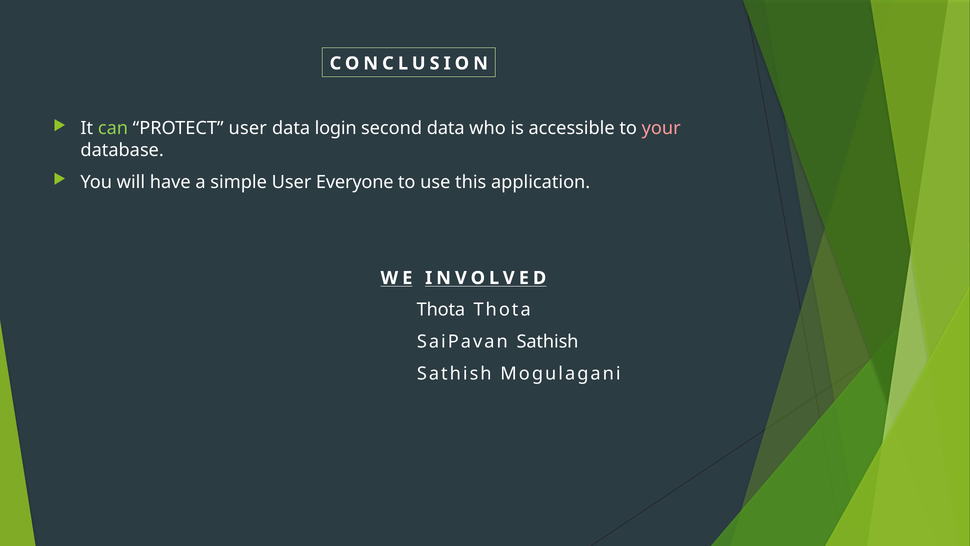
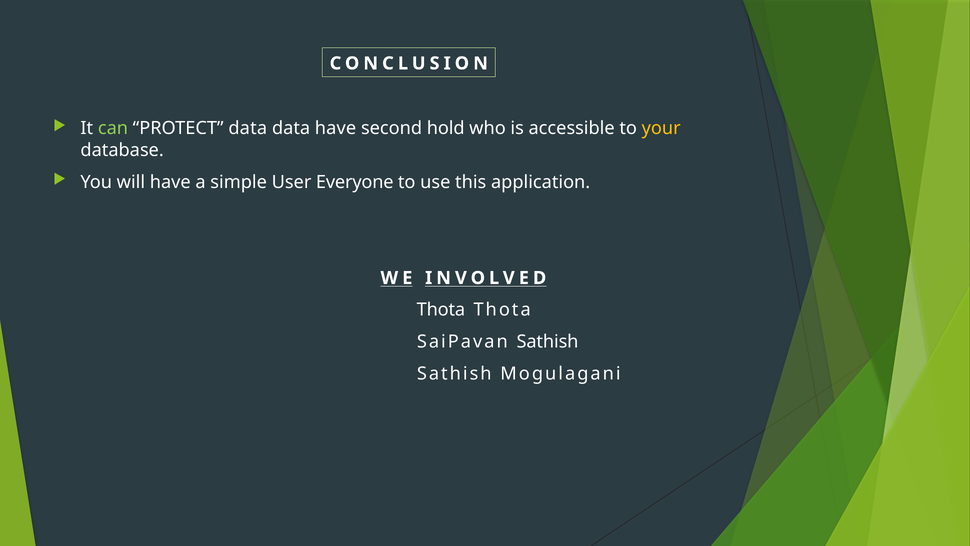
PROTECT user: user -> data
data login: login -> have
second data: data -> hold
your colour: pink -> yellow
